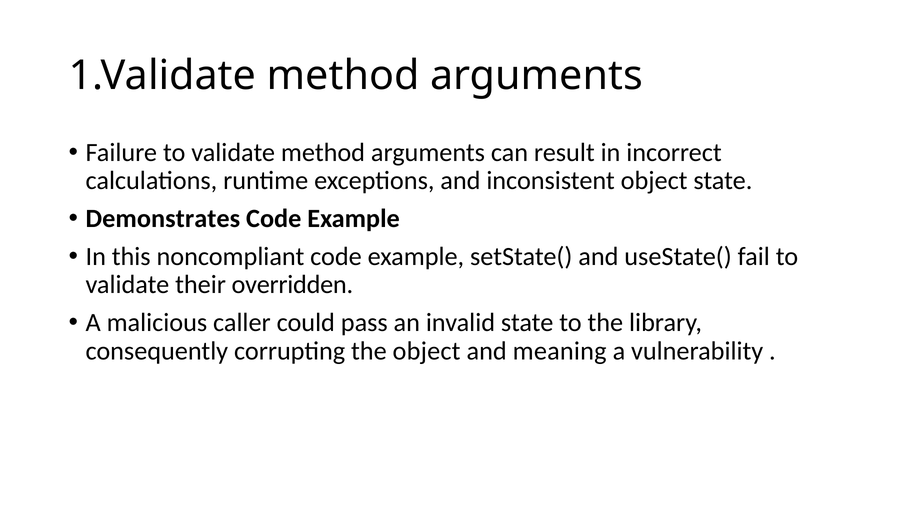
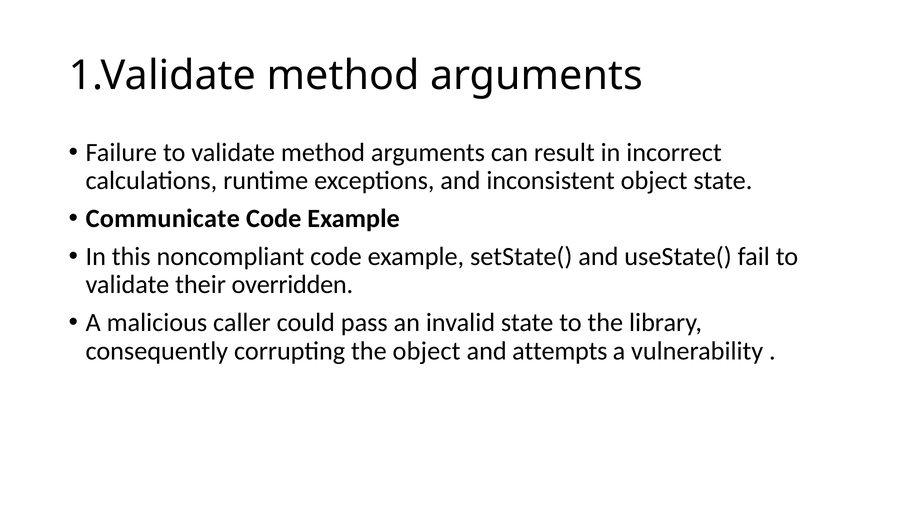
Demonstrates: Demonstrates -> Communicate
meaning: meaning -> attempts
